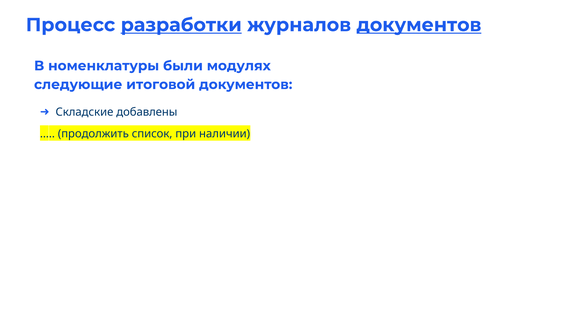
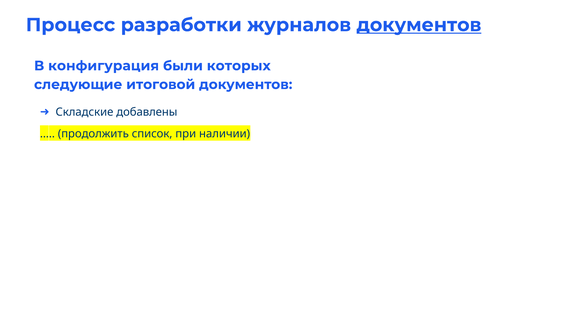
разработки underline: present -> none
номенклатуры: номенклатуры -> конфигурация
модулях: модулях -> которых
